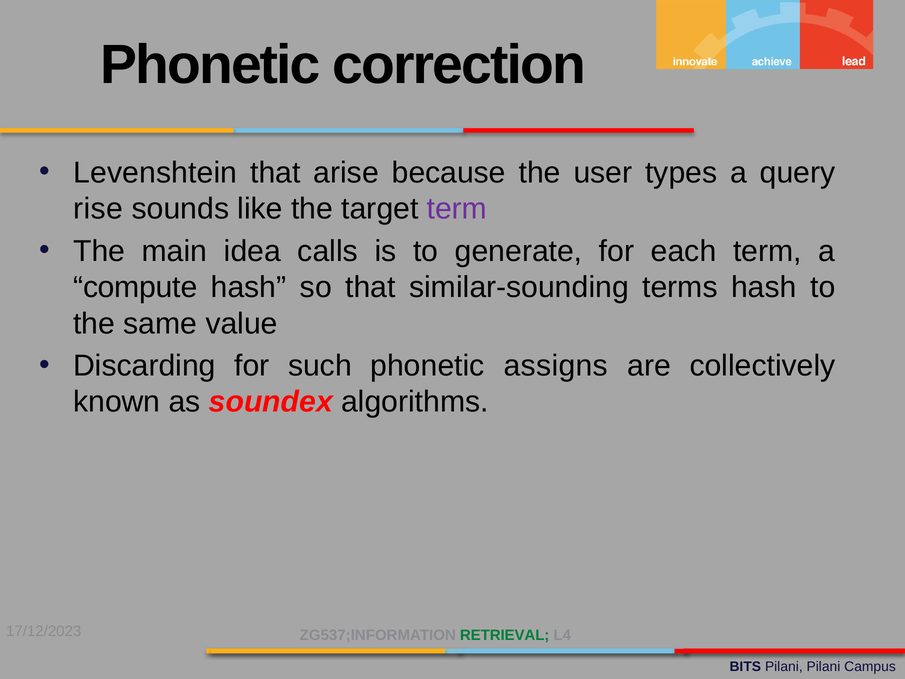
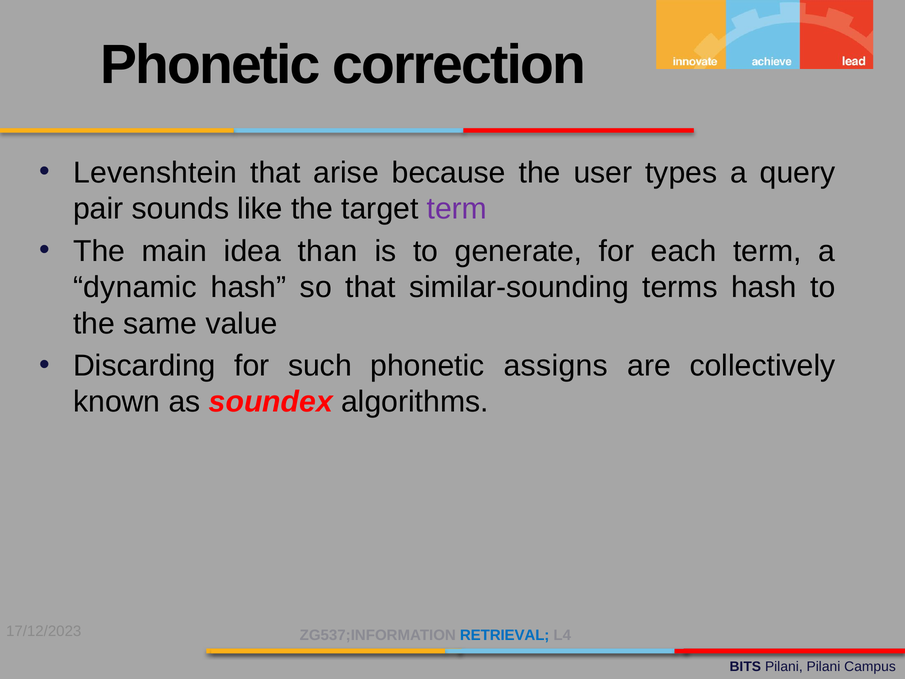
rise: rise -> pair
calls: calls -> than
compute: compute -> dynamic
RETRIEVAL colour: green -> blue
